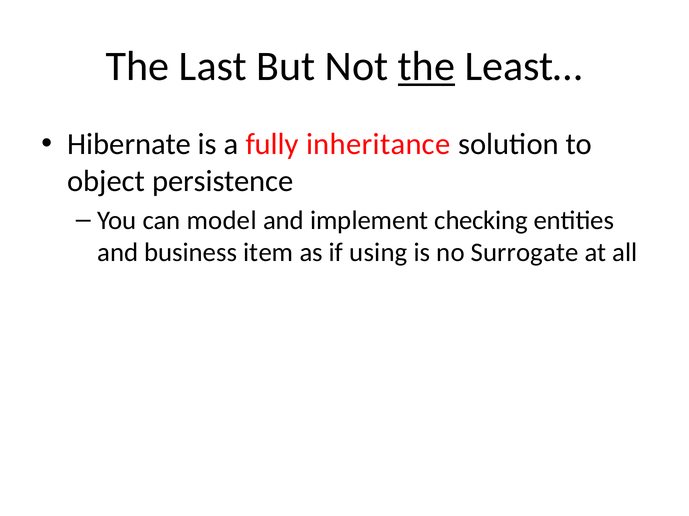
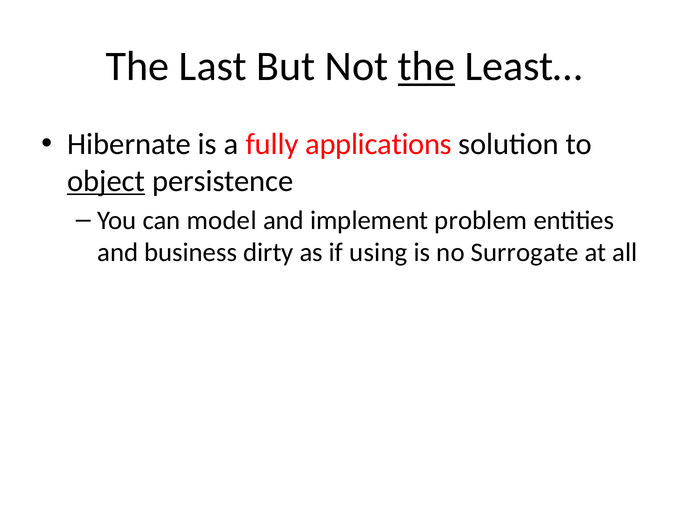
inheritance: inheritance -> applications
object underline: none -> present
checking: checking -> problem
item: item -> dirty
